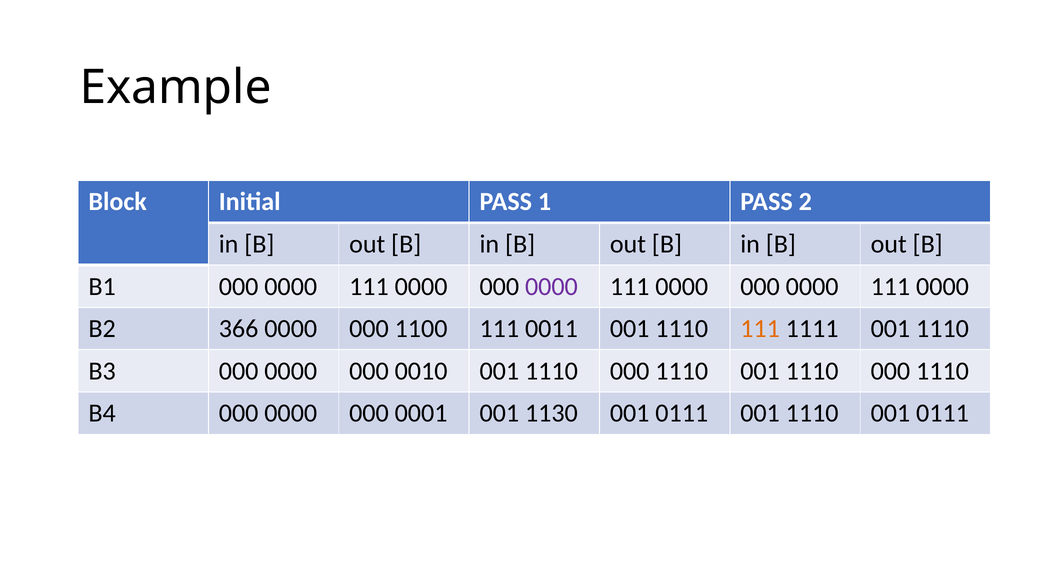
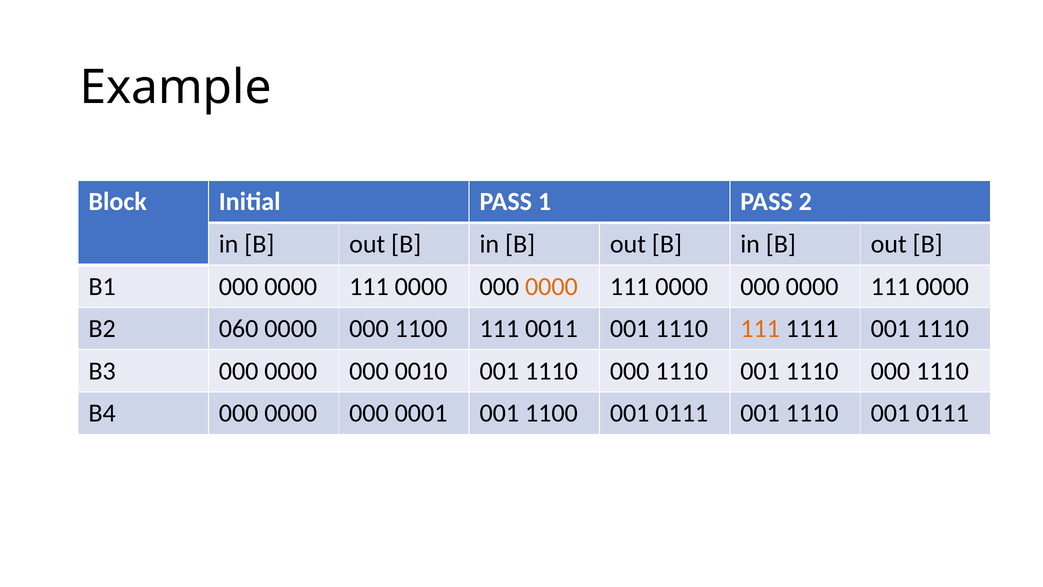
0000 at (551, 286) colour: purple -> orange
366: 366 -> 060
001 1130: 1130 -> 1100
